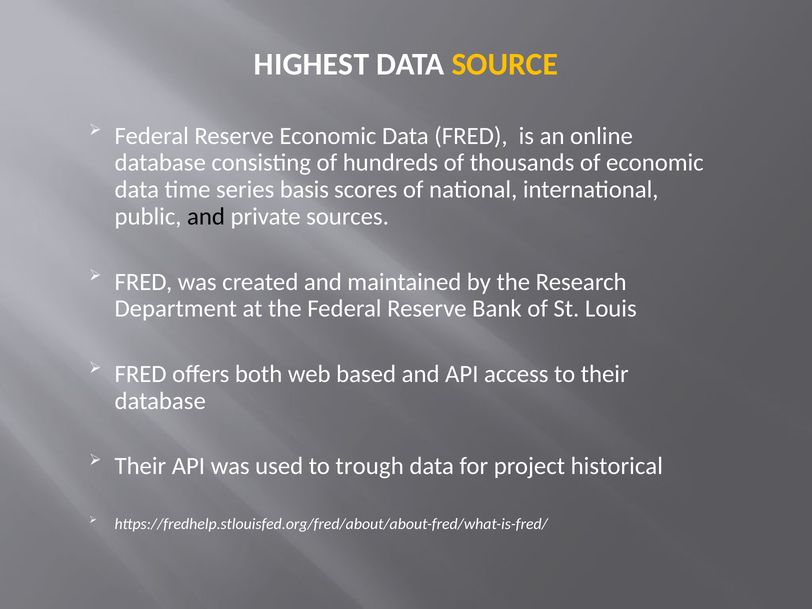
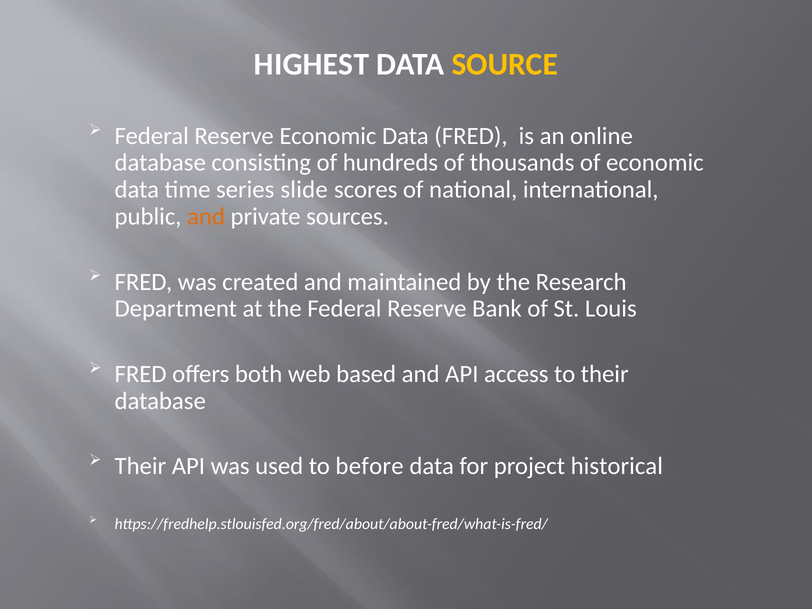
basis: basis -> slide
and at (206, 216) colour: black -> orange
trough: trough -> before
